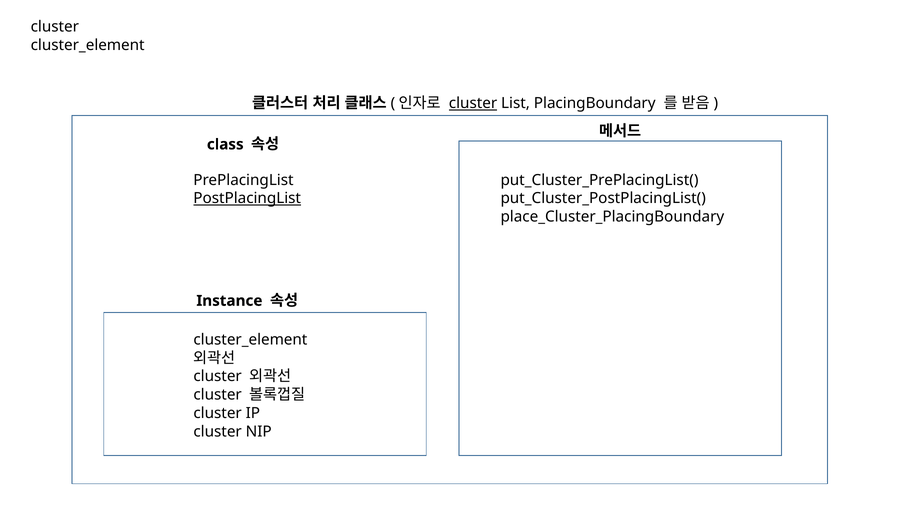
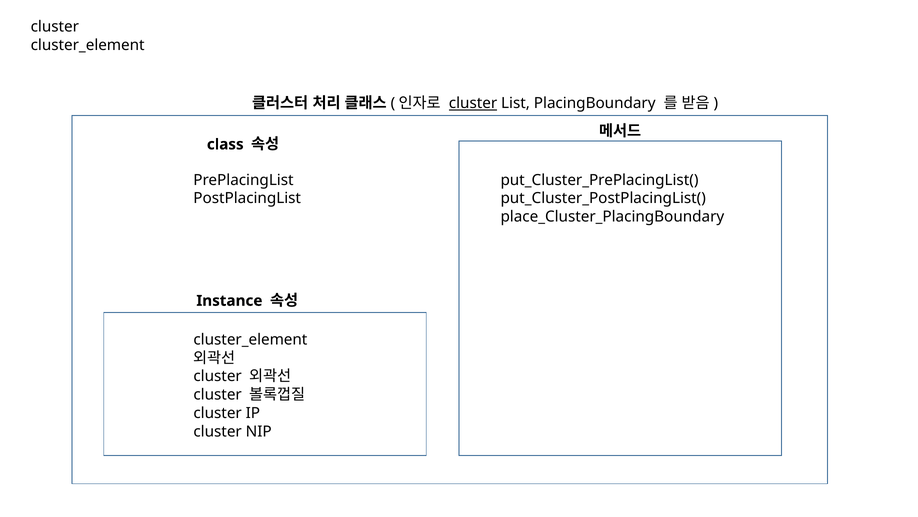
PostPlacingList underline: present -> none
